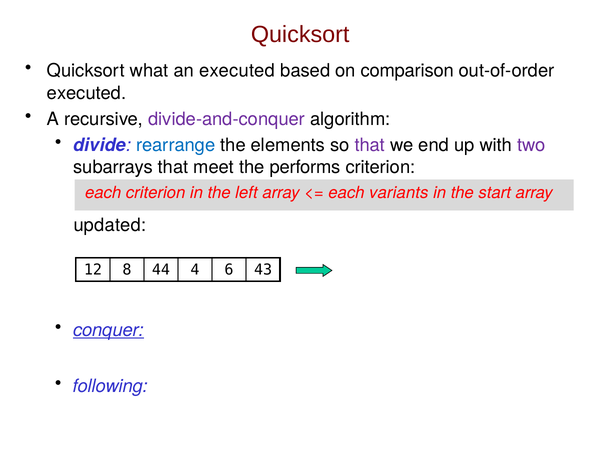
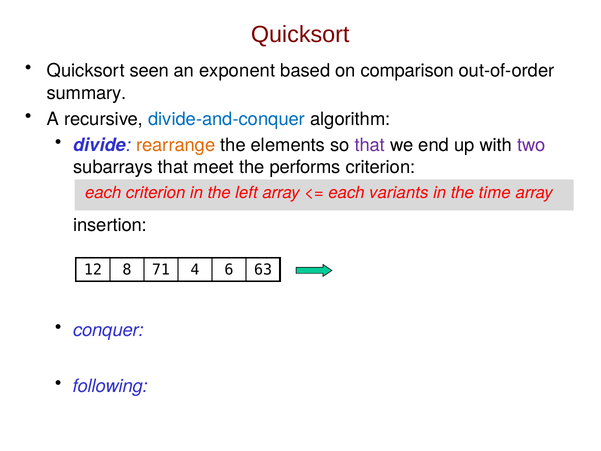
what: what -> seen
an executed: executed -> exponent
executed at (87, 93): executed -> summary
divide-and-conquer colour: purple -> blue
rearrange colour: blue -> orange
start: start -> time
updated: updated -> insertion
44: 44 -> 71
43: 43 -> 63
conquer underline: present -> none
